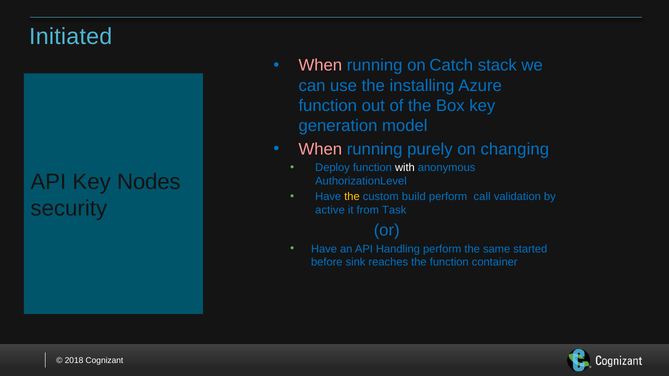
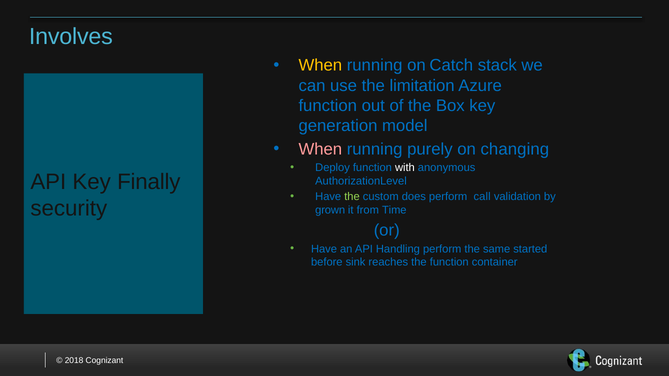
Initiated: Initiated -> Involves
When at (320, 65) colour: pink -> yellow
installing: installing -> limitation
Nodes: Nodes -> Finally
the at (352, 197) colour: yellow -> light green
build: build -> does
active: active -> grown
Task: Task -> Time
